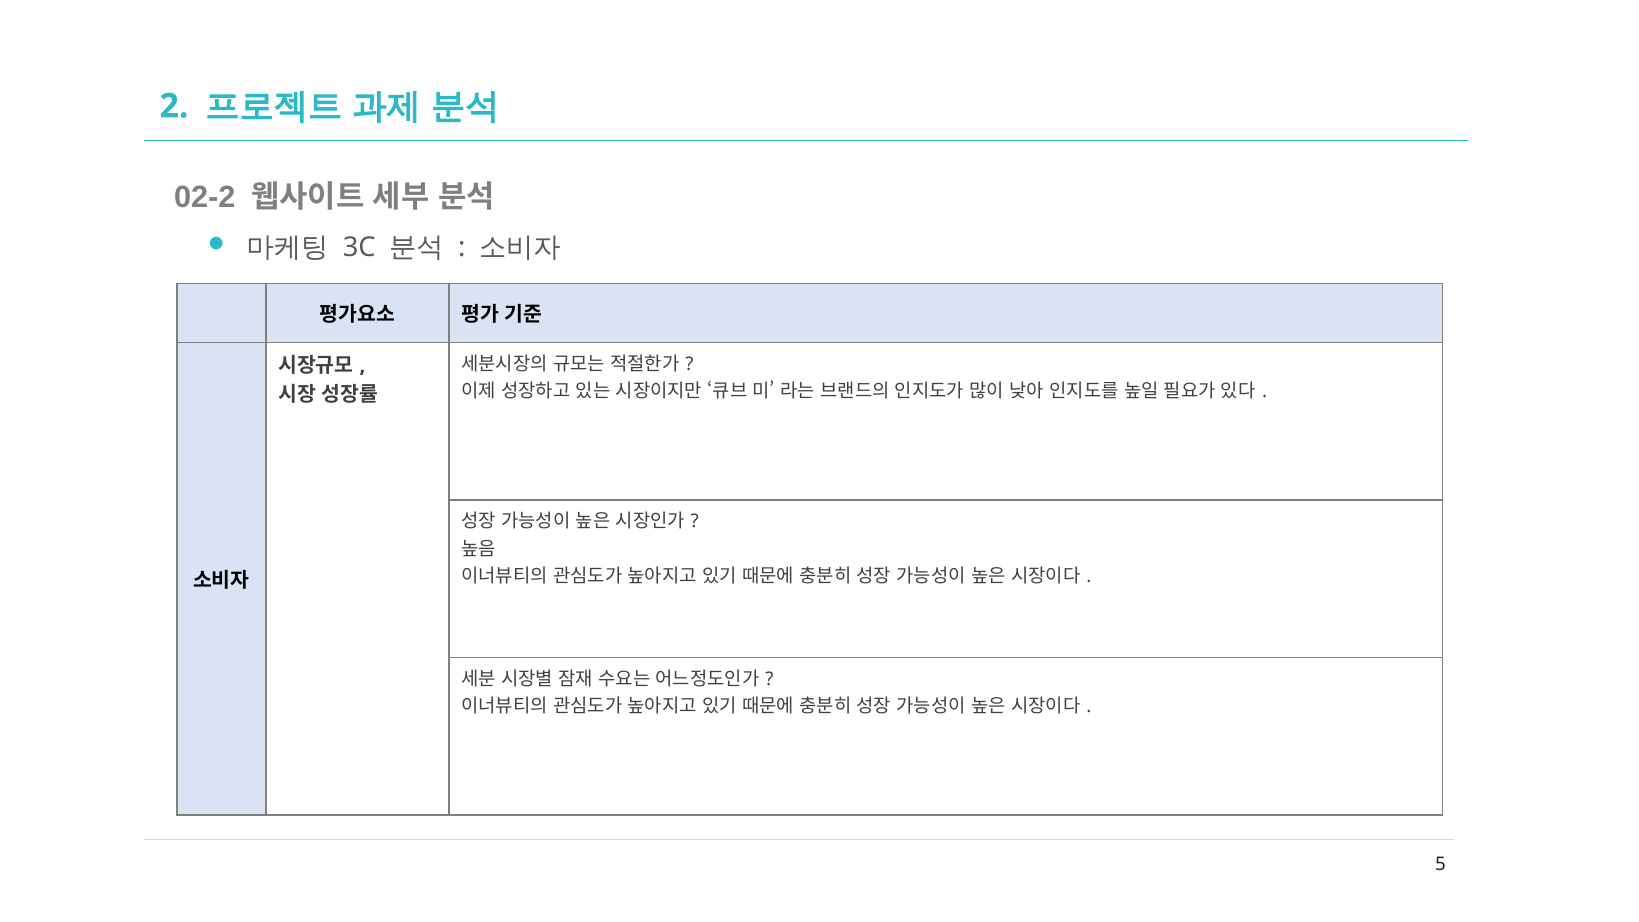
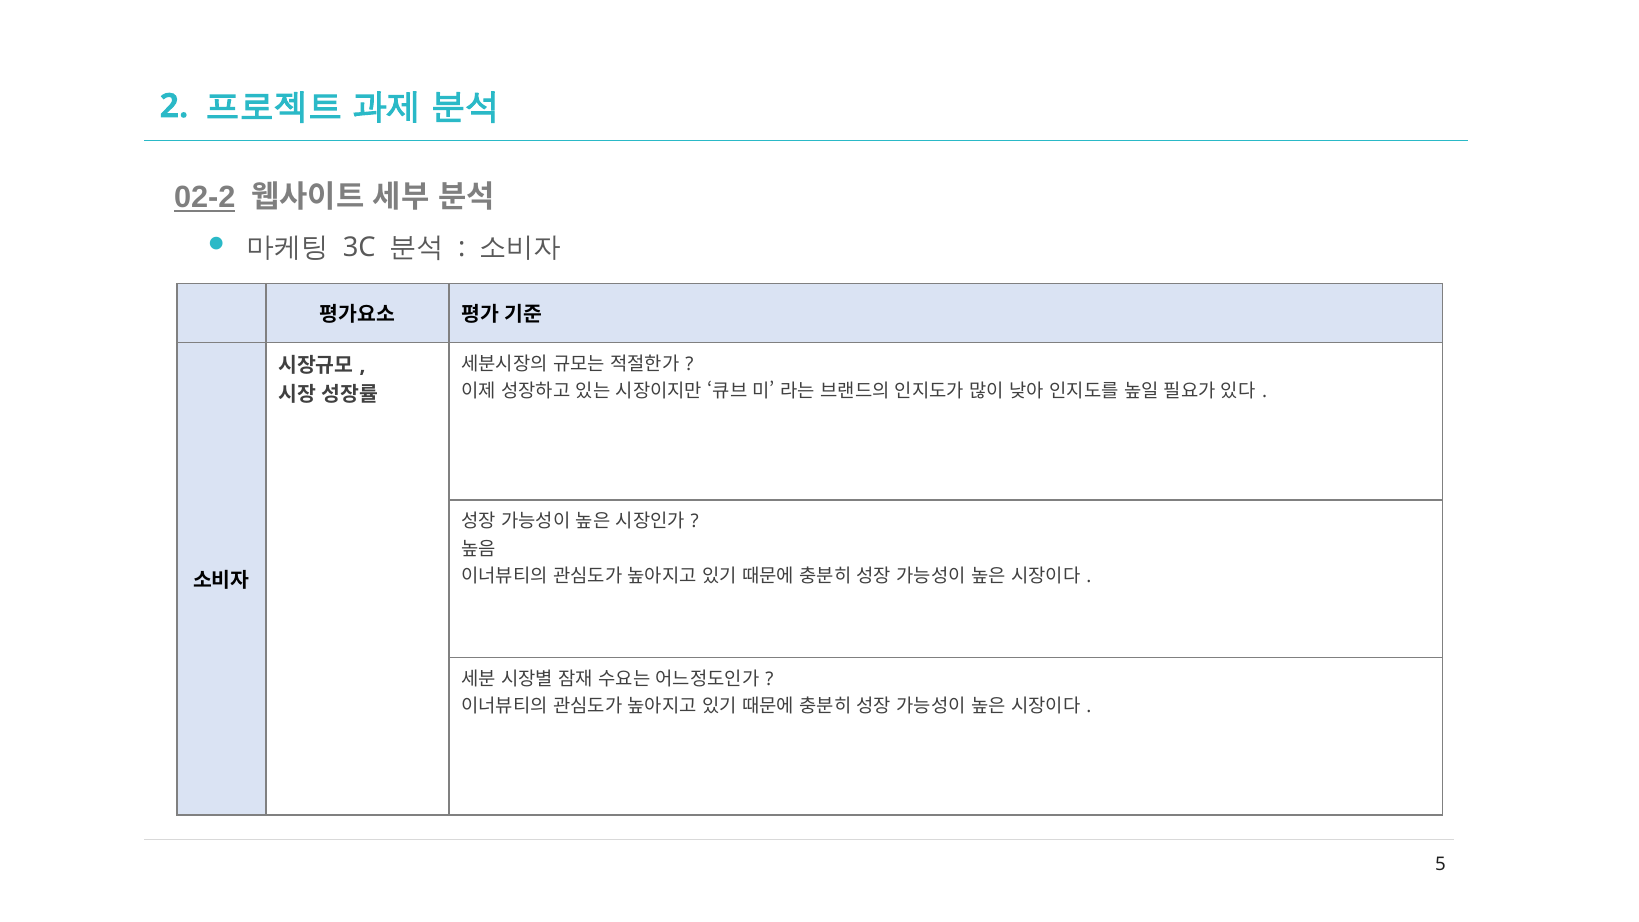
02-2 underline: none -> present
